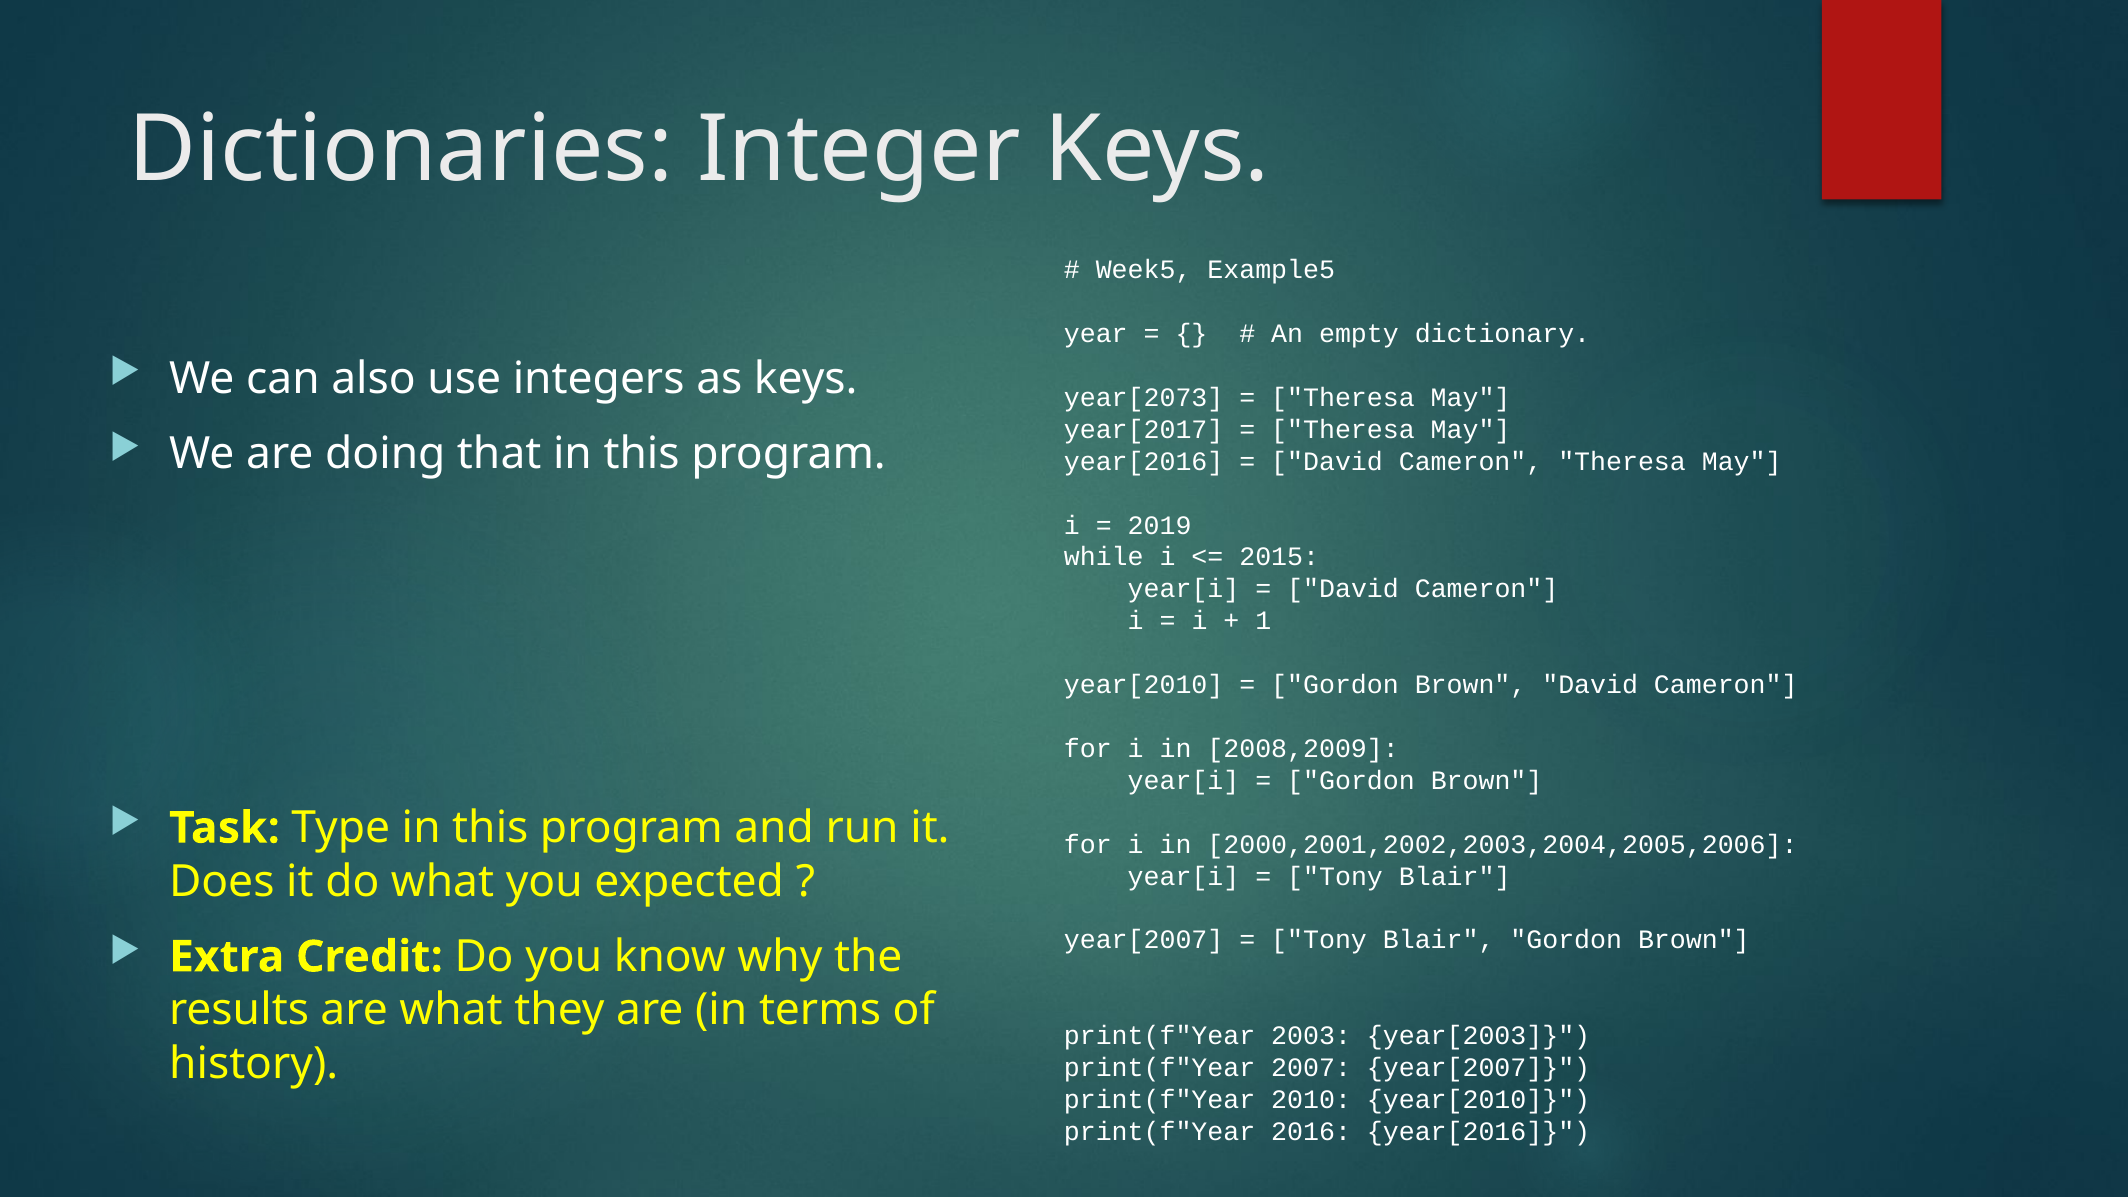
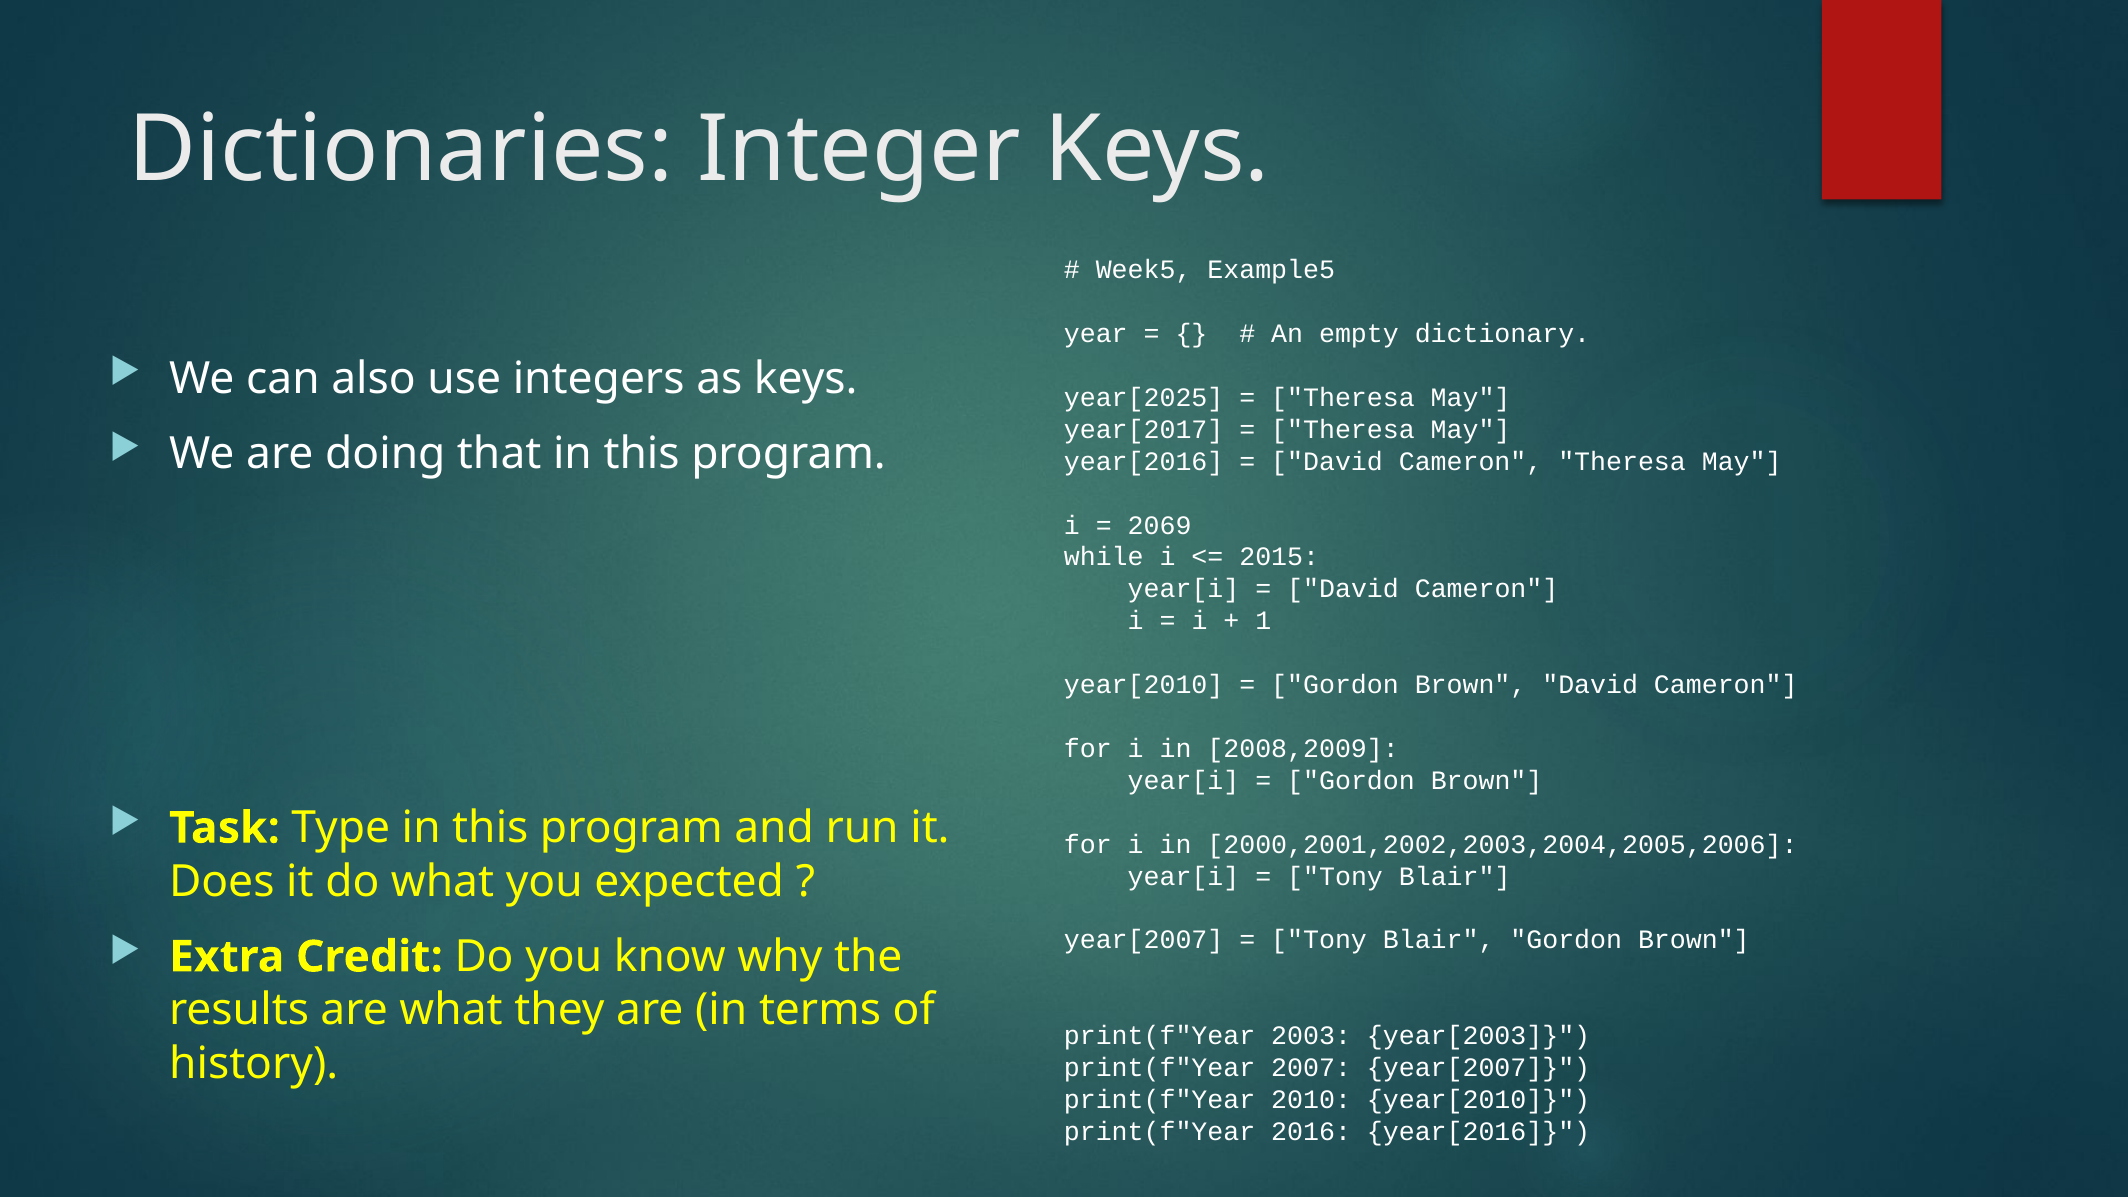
year[2073: year[2073 -> year[2025
2019: 2019 -> 2069
